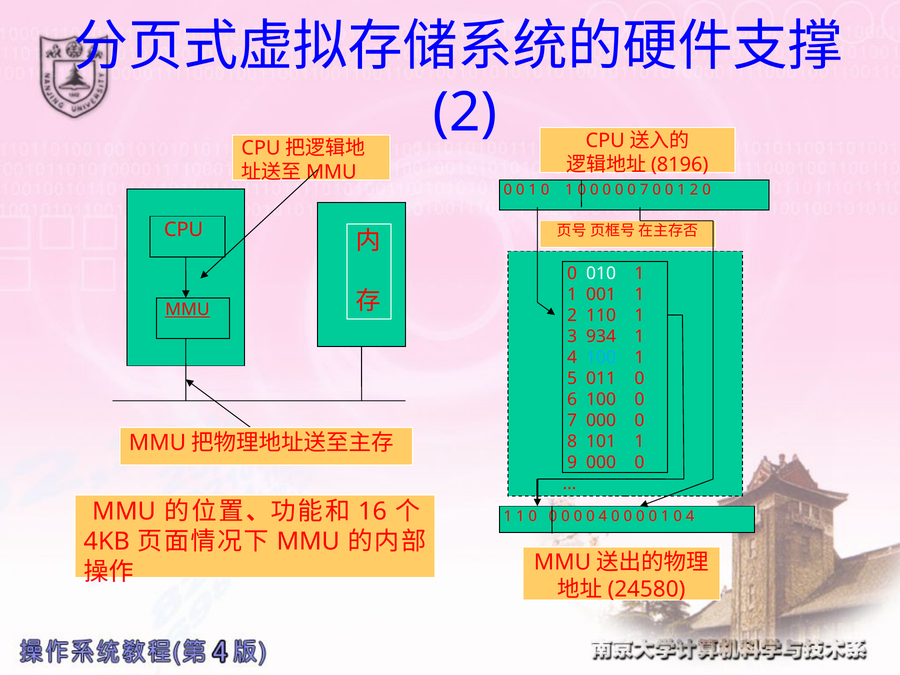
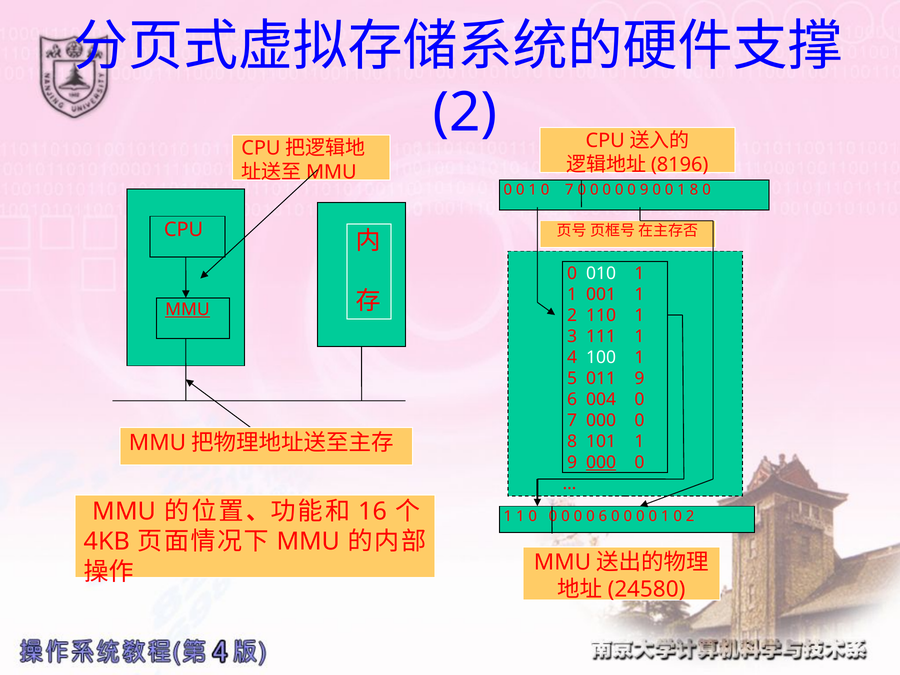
1 0 1: 1 -> 7
0 0 7: 7 -> 9
0 1 2: 2 -> 8
934: 934 -> 111
100 at (601, 357) colour: light blue -> white
011 0: 0 -> 9
6 100: 100 -> 004
000 at (601, 462) underline: none -> present
0 0 4: 4 -> 6
1 0 4: 4 -> 2
